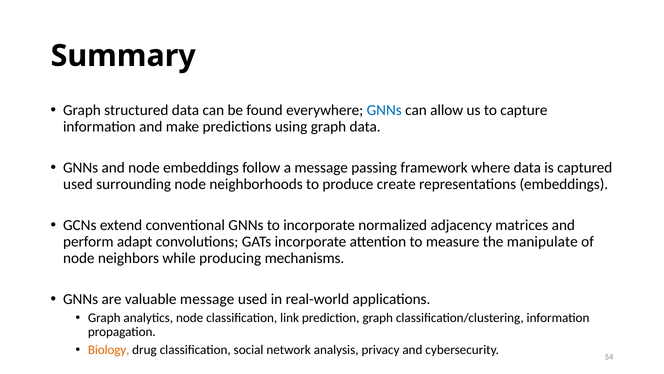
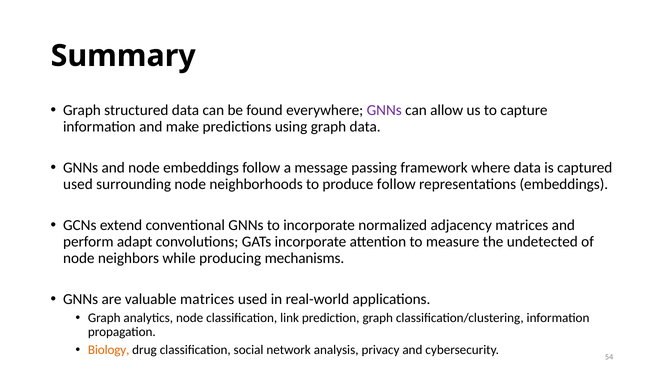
GNNs at (384, 110) colour: blue -> purple
produce create: create -> follow
manipulate: manipulate -> undetected
valuable message: message -> matrices
